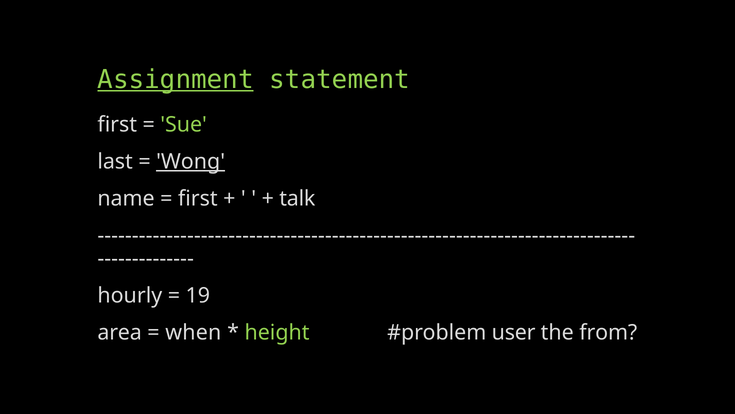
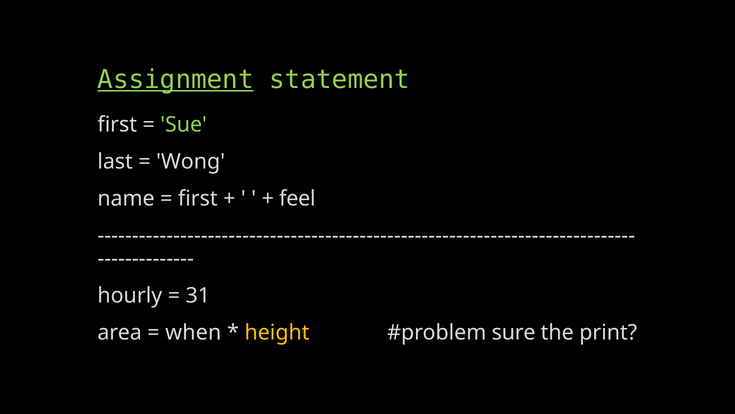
Wong underline: present -> none
talk: talk -> feel
19: 19 -> 31
height colour: light green -> yellow
user: user -> sure
from: from -> print
